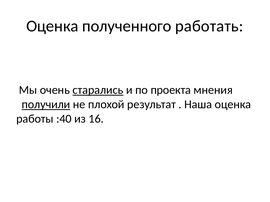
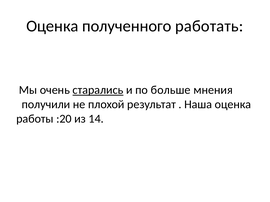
проекта: проекта -> больше
получили underline: present -> none
:40: :40 -> :20
16: 16 -> 14
